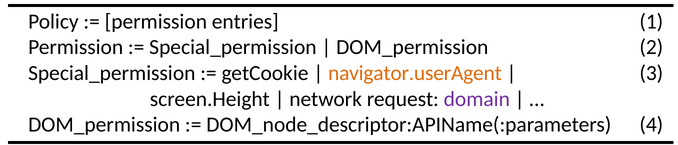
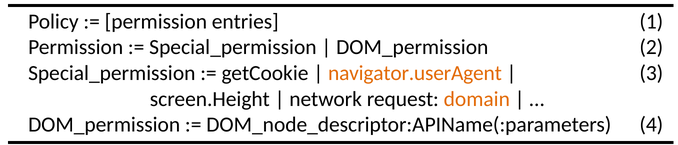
domain colour: purple -> orange
